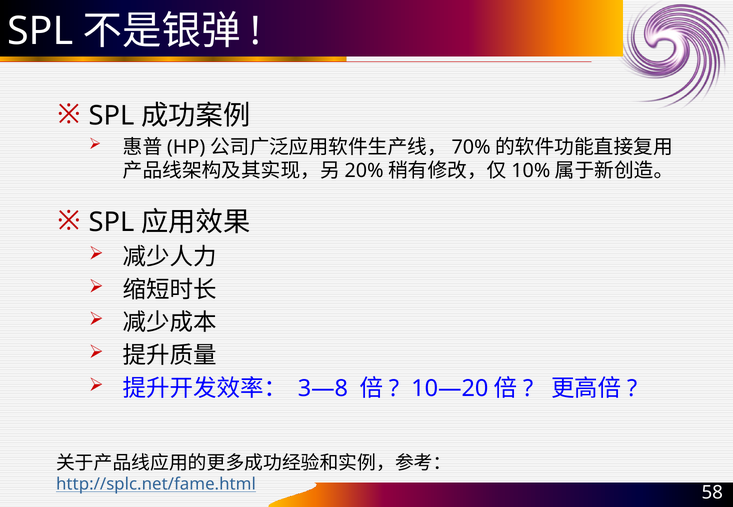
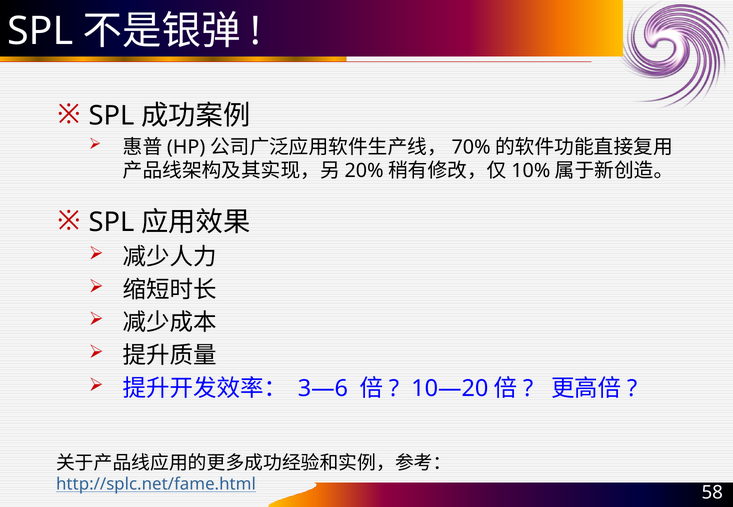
3—8: 3—8 -> 3—6
